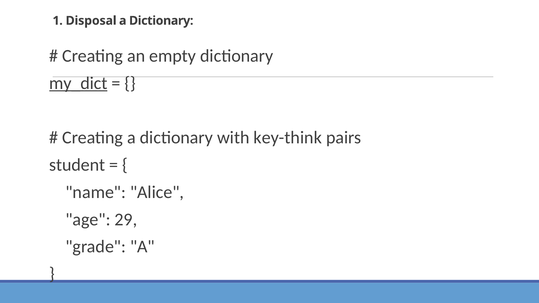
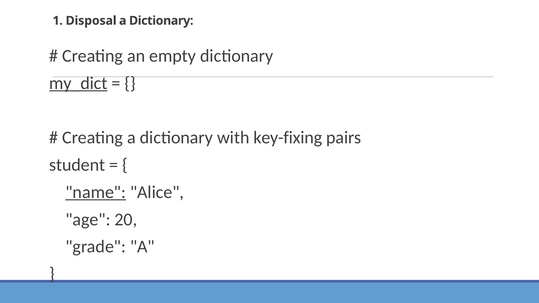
key-think: key-think -> key-fixing
name underline: none -> present
29: 29 -> 20
